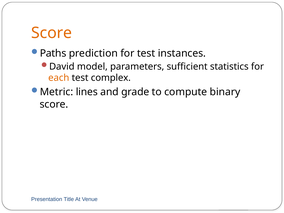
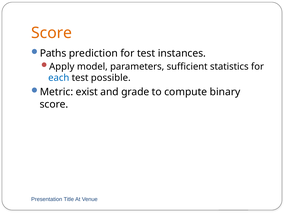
David: David -> Apply
each colour: orange -> blue
complex: complex -> possible
lines: lines -> exist
